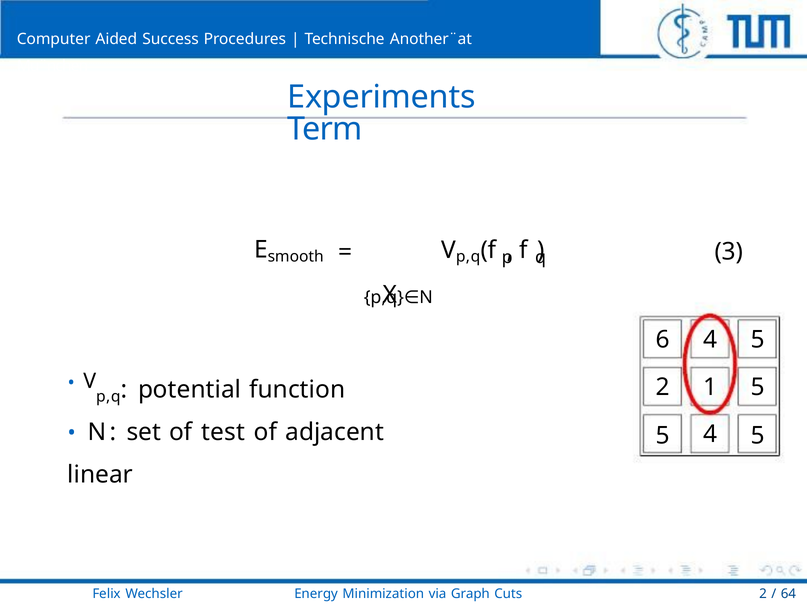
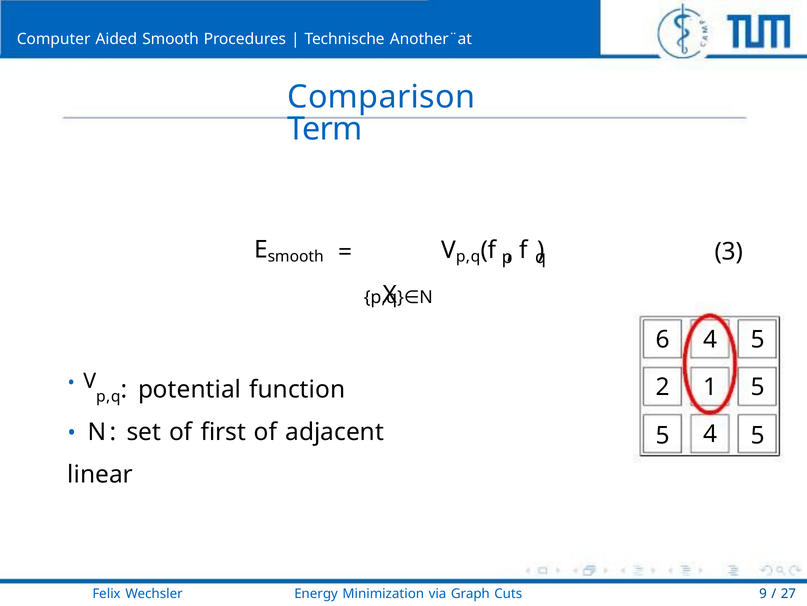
Aided Success: Success -> Smooth
Experiments: Experiments -> Comparison
test: test -> ﬁrst
Cuts 2: 2 -> 9
64: 64 -> 27
